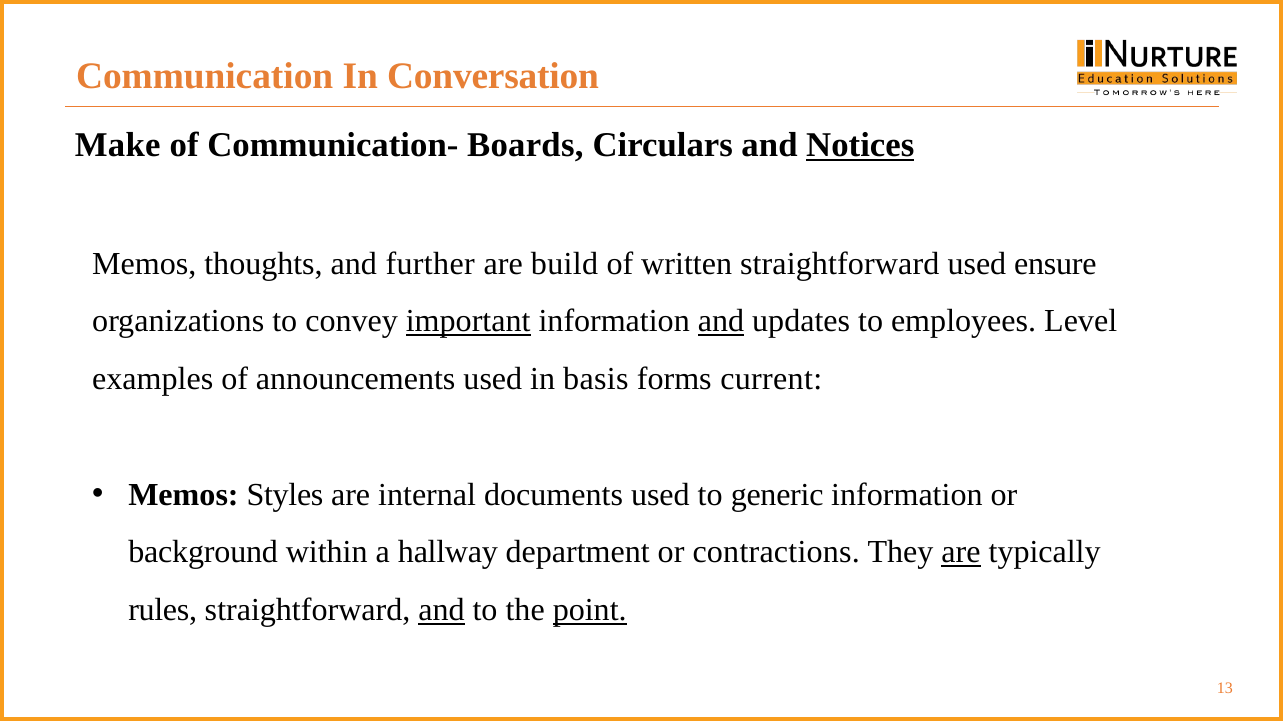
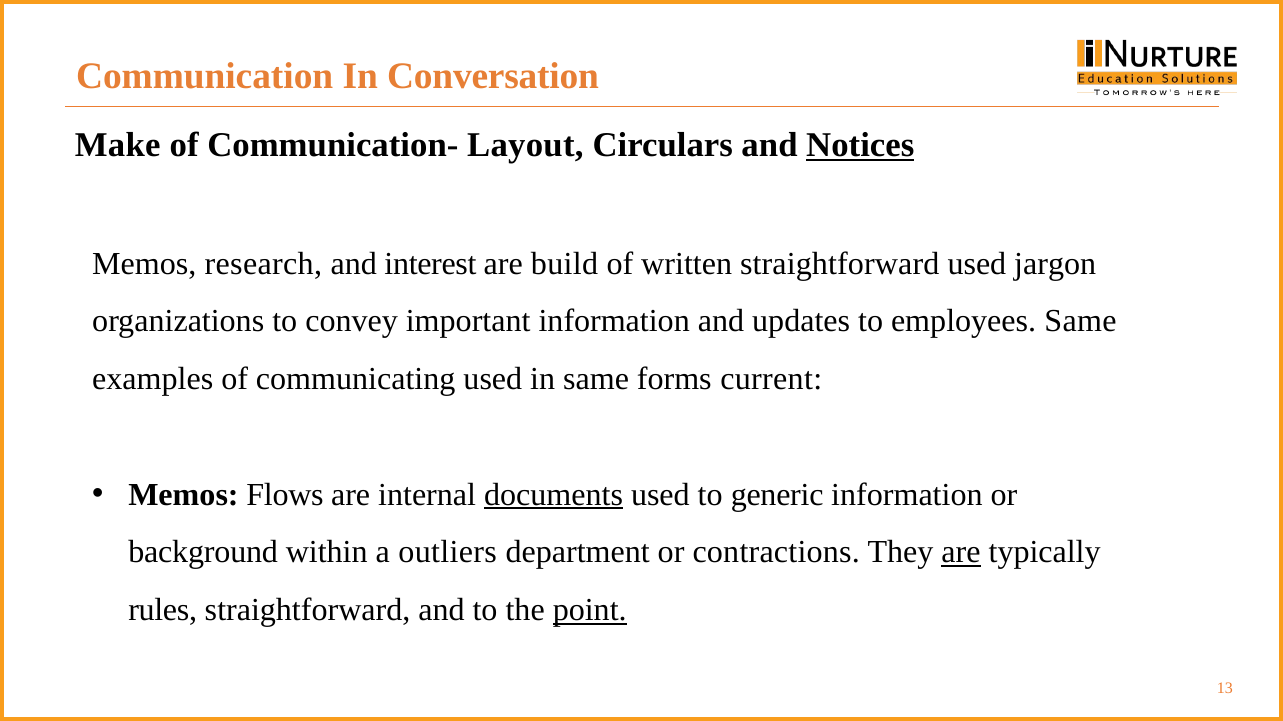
Boards: Boards -> Layout
thoughts: thoughts -> research
further: further -> interest
ensure: ensure -> jargon
important underline: present -> none
and at (721, 322) underline: present -> none
employees Level: Level -> Same
announcements: announcements -> communicating
in basis: basis -> same
Styles: Styles -> Flows
documents underline: none -> present
hallway: hallway -> outliers
and at (442, 610) underline: present -> none
